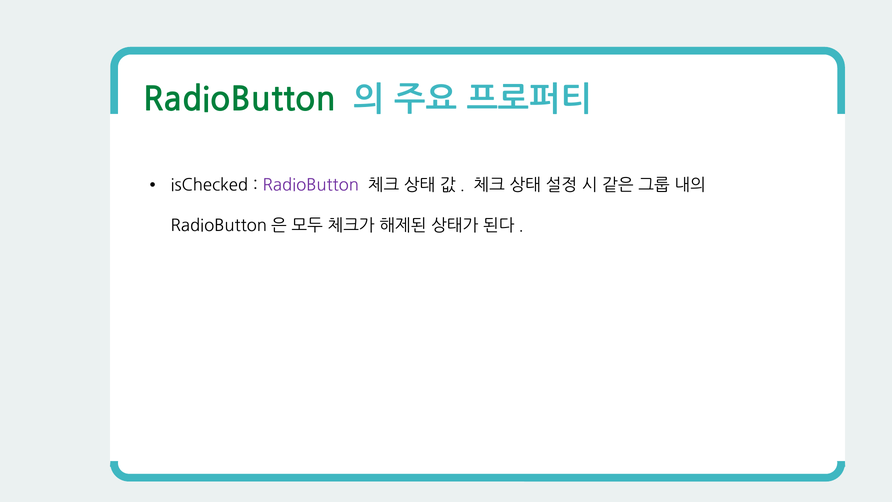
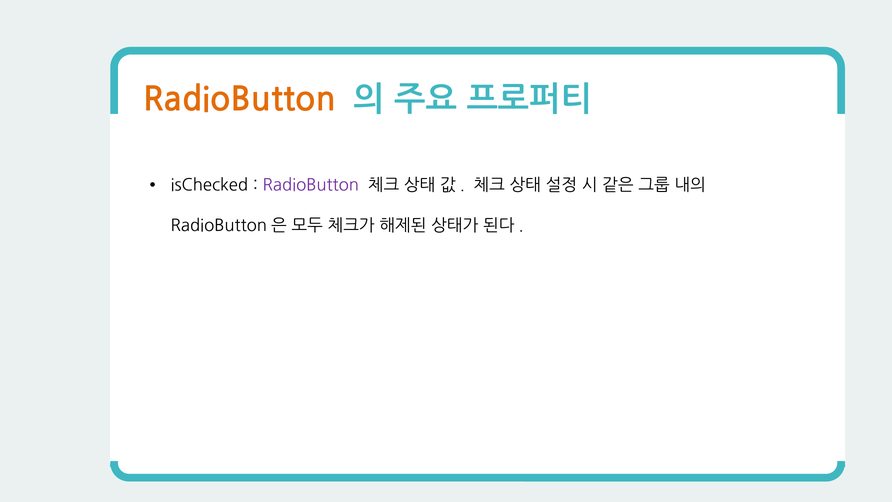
RadioButton at (239, 100) colour: green -> orange
